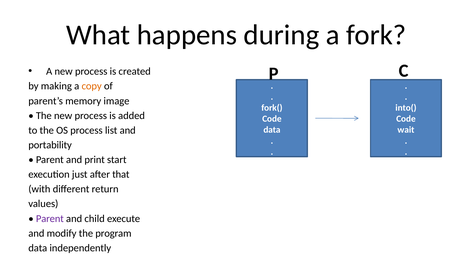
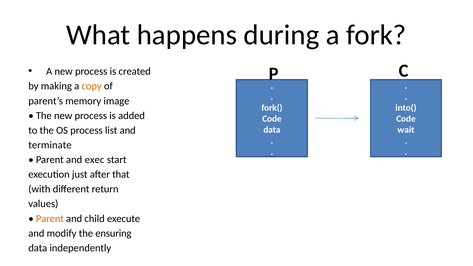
portability: portability -> terminate
print: print -> exec
Parent at (50, 219) colour: purple -> orange
program: program -> ensuring
